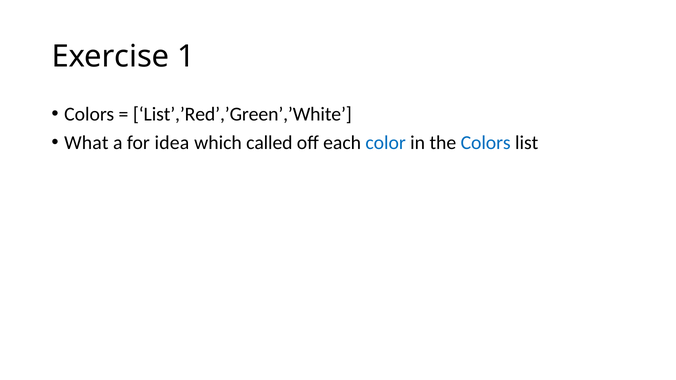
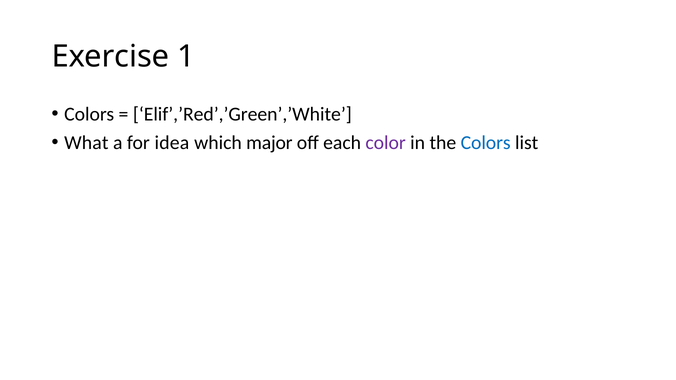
List’,’Red’,’Green’,’White: List’,’Red’,’Green’,’White -> Elif’,’Red’,’Green’,’White
called: called -> major
color colour: blue -> purple
